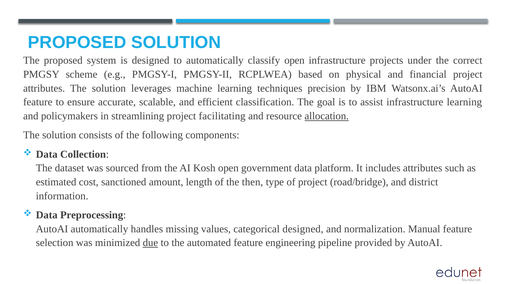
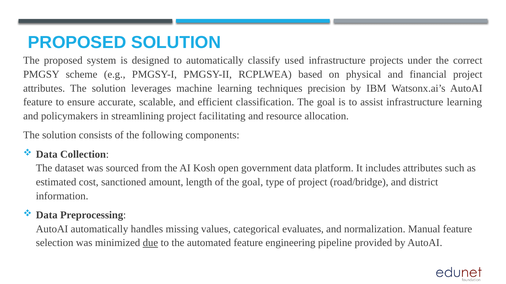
classify open: open -> used
allocation underline: present -> none
of the then: then -> goal
categorical designed: designed -> evaluates
